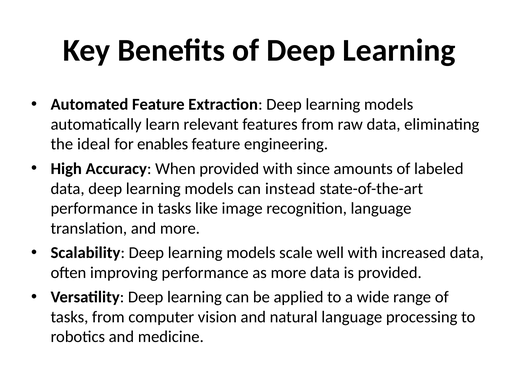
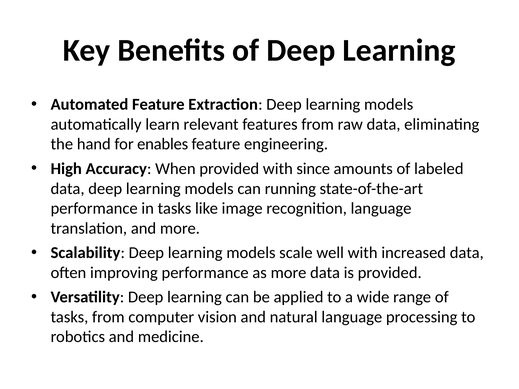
ideal: ideal -> hand
instead: instead -> running
